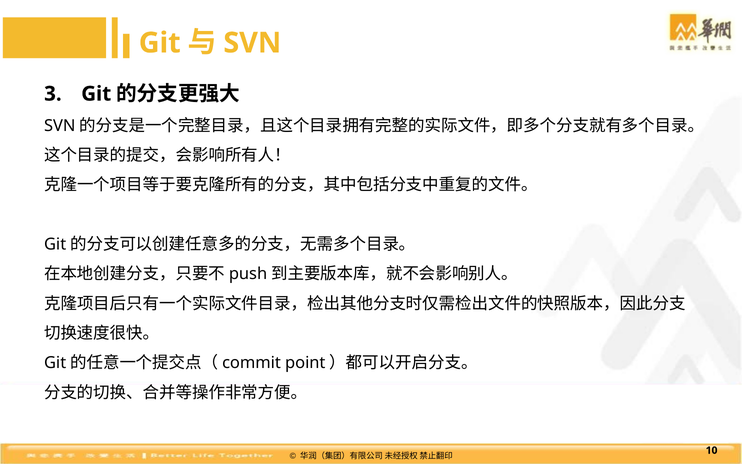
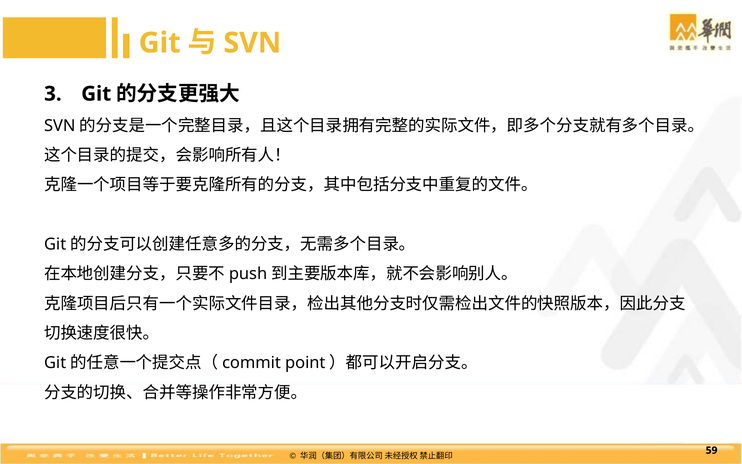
10: 10 -> 59
